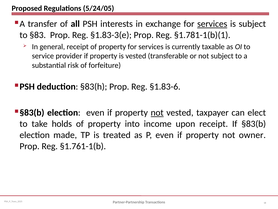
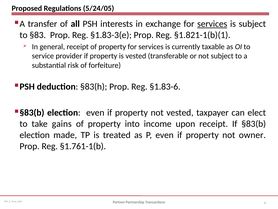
§1.781-1(b)(1: §1.781-1(b)(1 -> §1.821-1(b)(1
not at (157, 112) underline: present -> none
holds: holds -> gains
